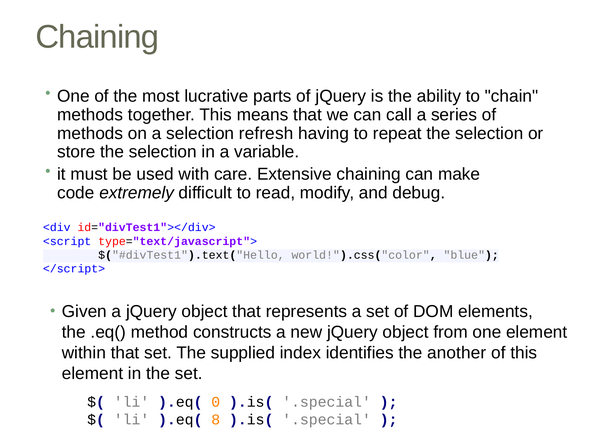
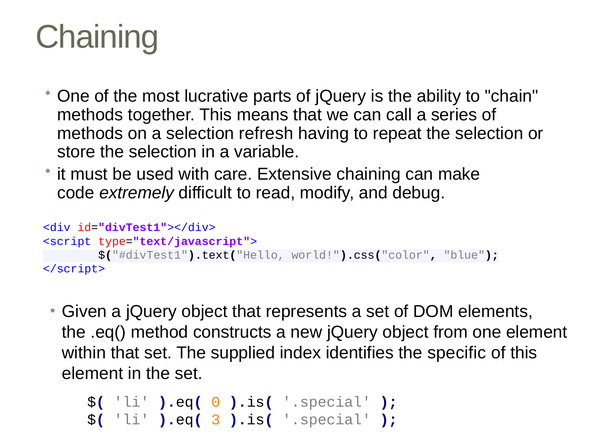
another: another -> specific
8: 8 -> 3
